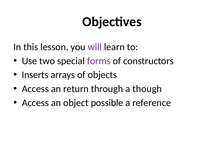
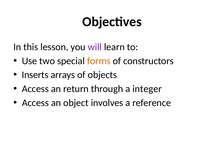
forms colour: purple -> orange
though: though -> integer
possible: possible -> involves
